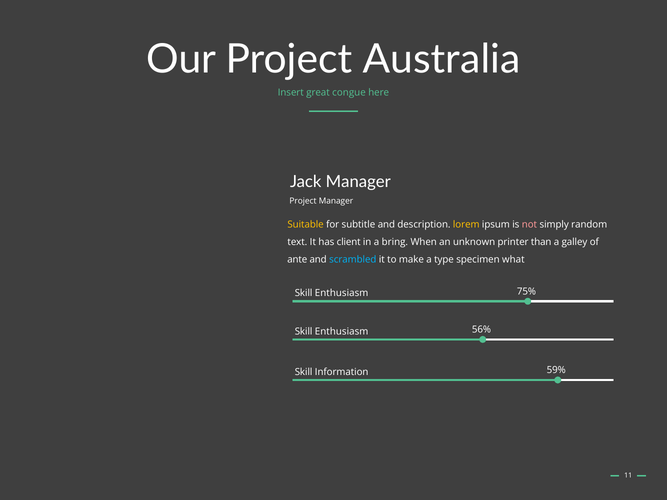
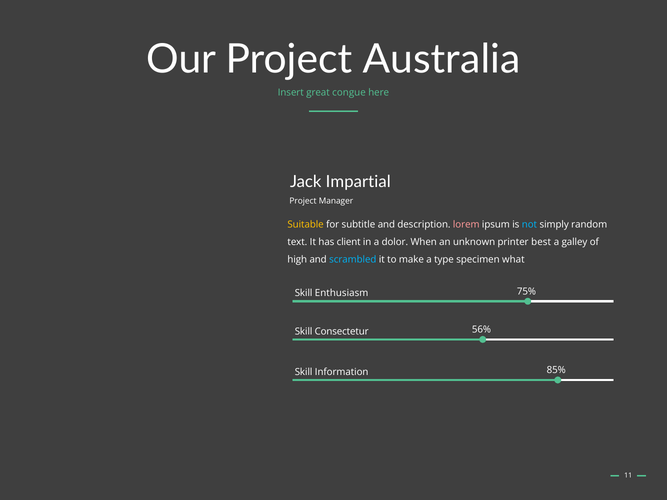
Jack Manager: Manager -> Impartial
lorem colour: yellow -> pink
not colour: pink -> light blue
bring: bring -> dolor
than: than -> best
ante: ante -> high
Enthusiasm at (342, 332): Enthusiasm -> Consectetur
59%: 59% -> 85%
